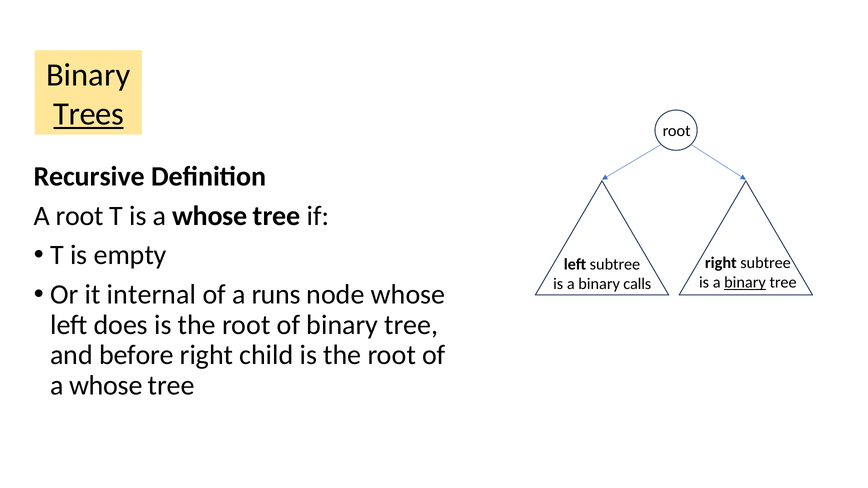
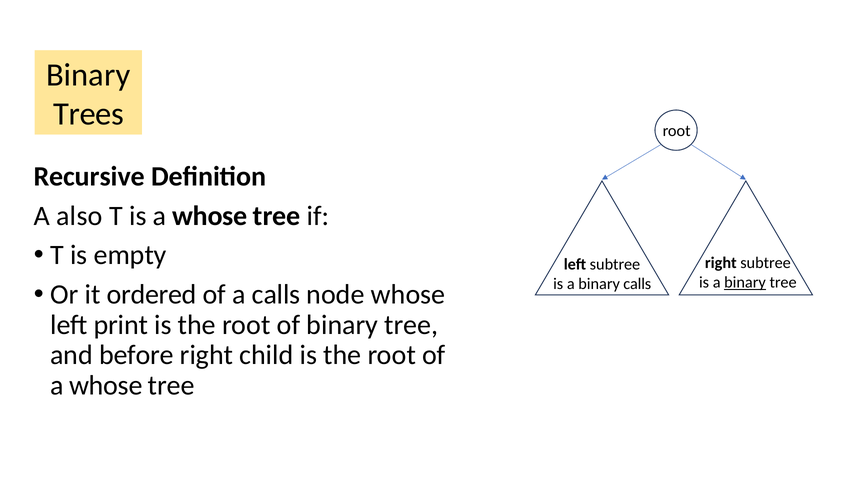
Trees underline: present -> none
A root: root -> also
internal: internal -> ordered
a runs: runs -> calls
does: does -> print
